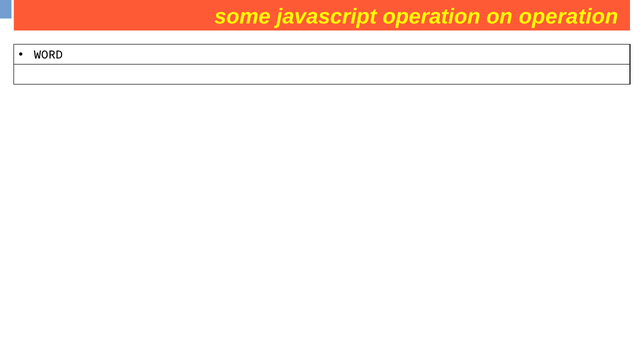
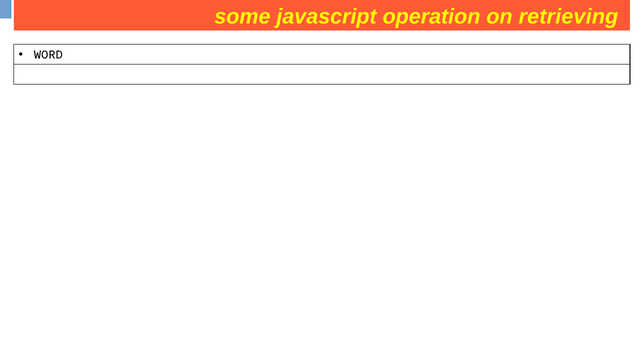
operation at (568, 17): operation -> retrieving
